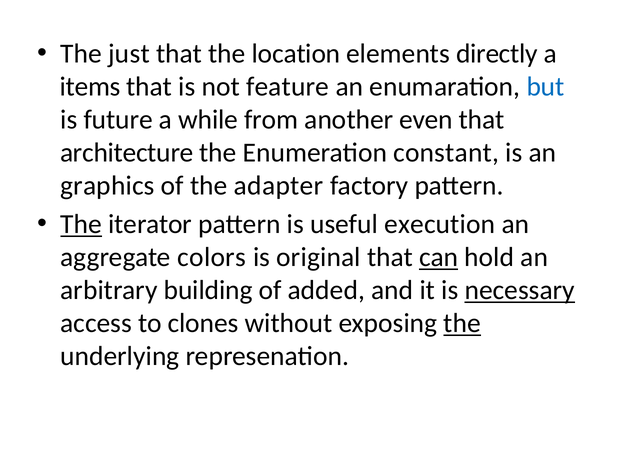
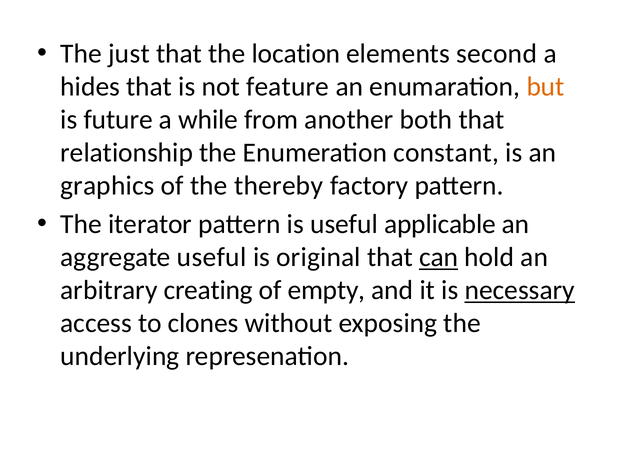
directly: directly -> second
items: items -> hides
but colour: blue -> orange
even: even -> both
architecture: architecture -> relationship
adapter: adapter -> thereby
The at (81, 224) underline: present -> none
execution: execution -> applicable
aggregate colors: colors -> useful
building: building -> creating
added: added -> empty
the at (462, 323) underline: present -> none
